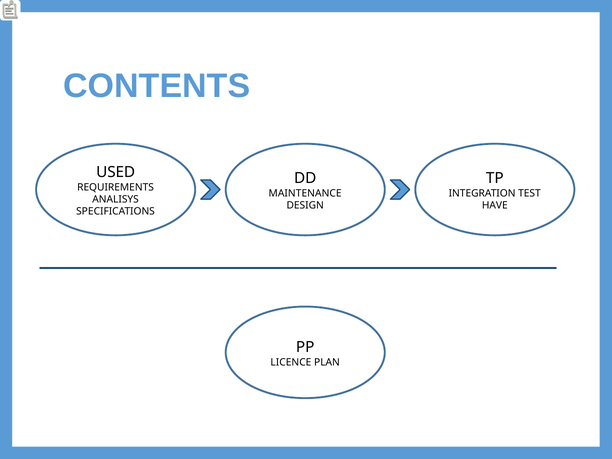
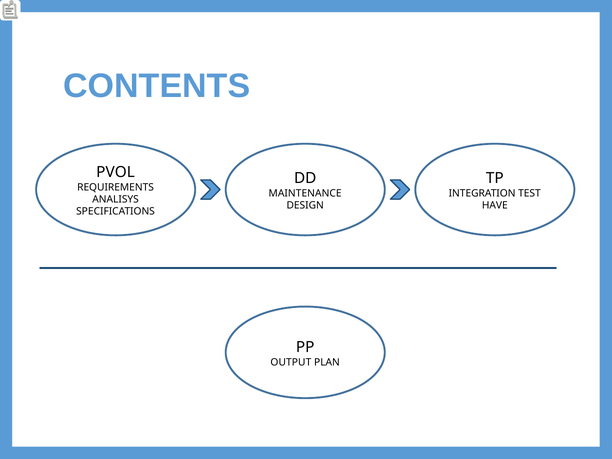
USED: USED -> PVOL
LICENCE: LICENCE -> OUTPUT
